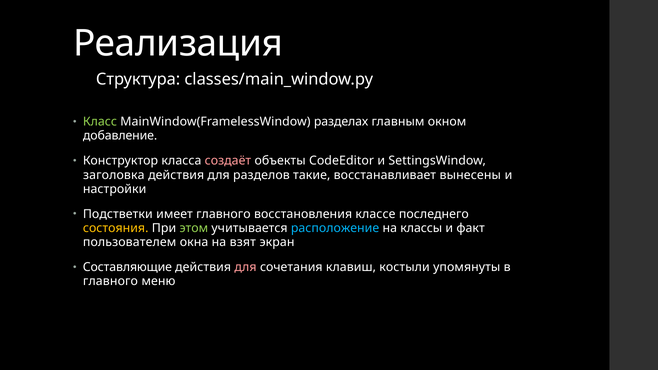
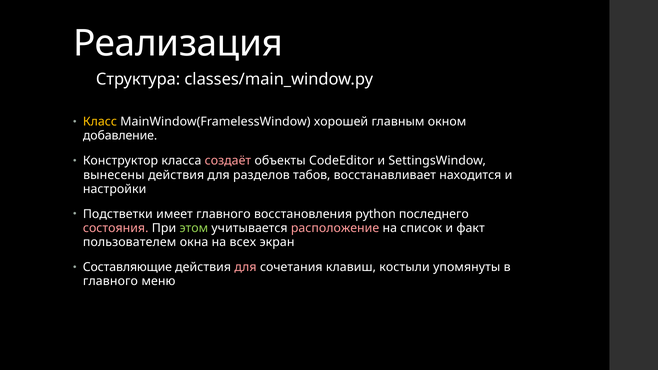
Класс colour: light green -> yellow
разделах: разделах -> хорошей
заголовка: заголовка -> вынесены
такие: такие -> табов
вынесены: вынесены -> находится
классе: классе -> python
состояния colour: yellow -> pink
расположение colour: light blue -> pink
классы: классы -> список
взят: взят -> всех
